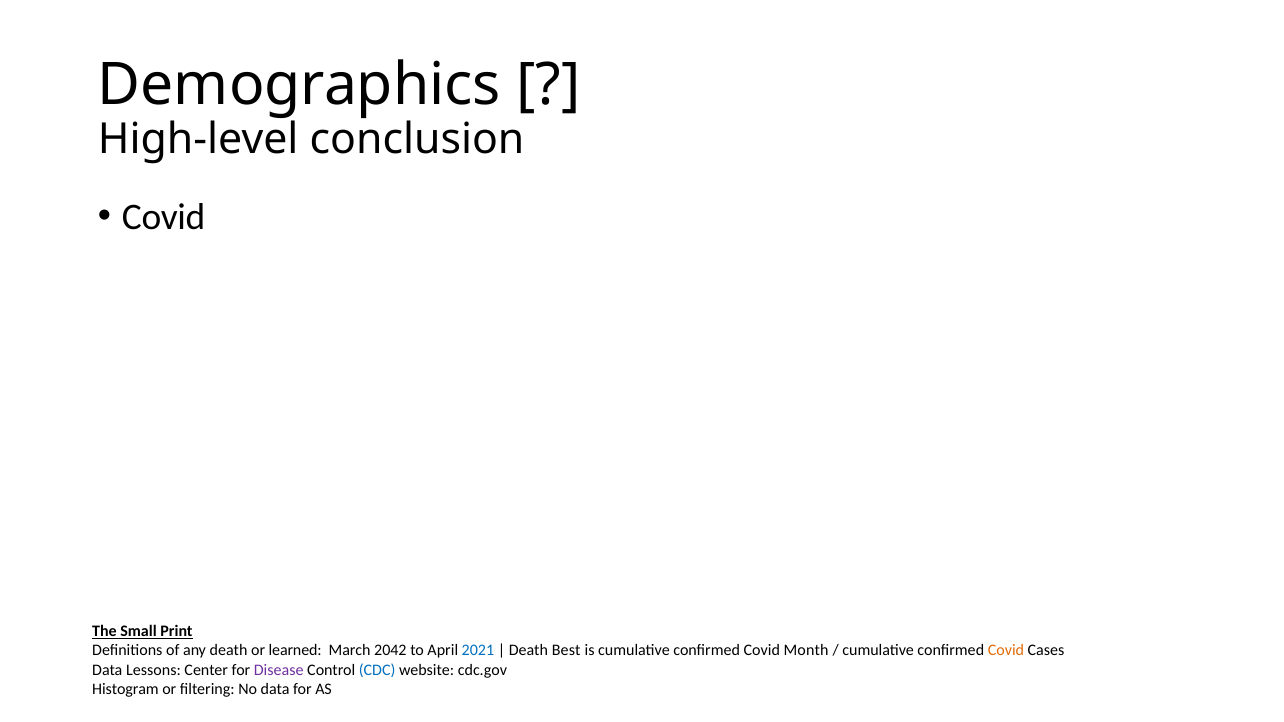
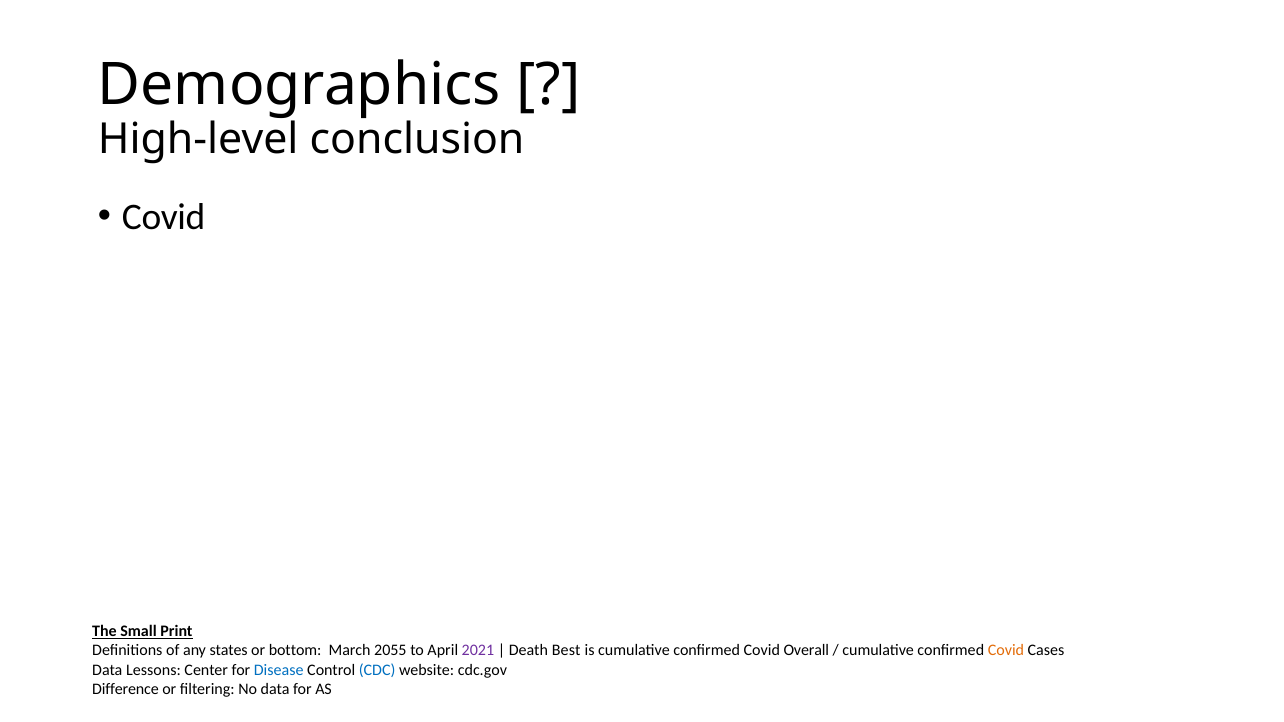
any death: death -> states
learned: learned -> bottom
2042: 2042 -> 2055
2021 colour: blue -> purple
Month: Month -> Overall
Disease colour: purple -> blue
Histogram: Histogram -> Difference
